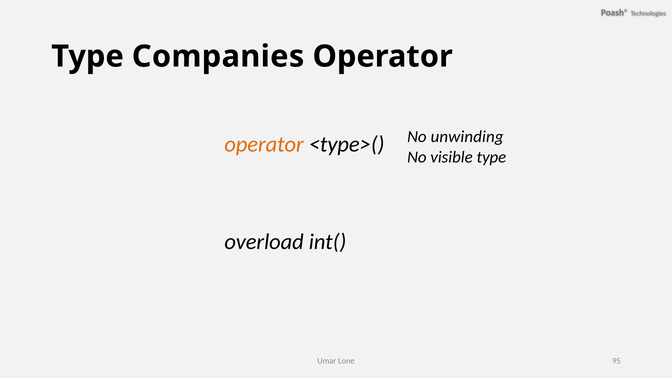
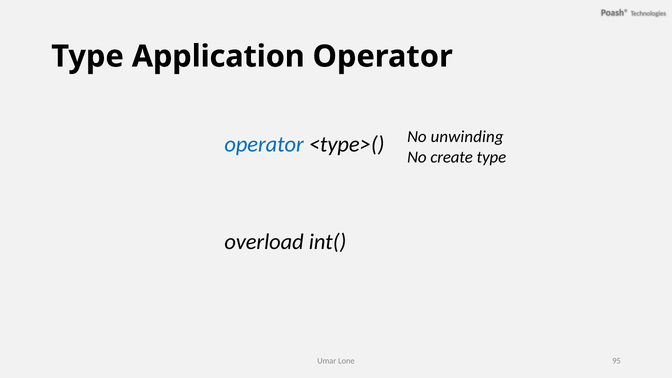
Companies: Companies -> Application
operator at (264, 144) colour: orange -> blue
visible: visible -> create
